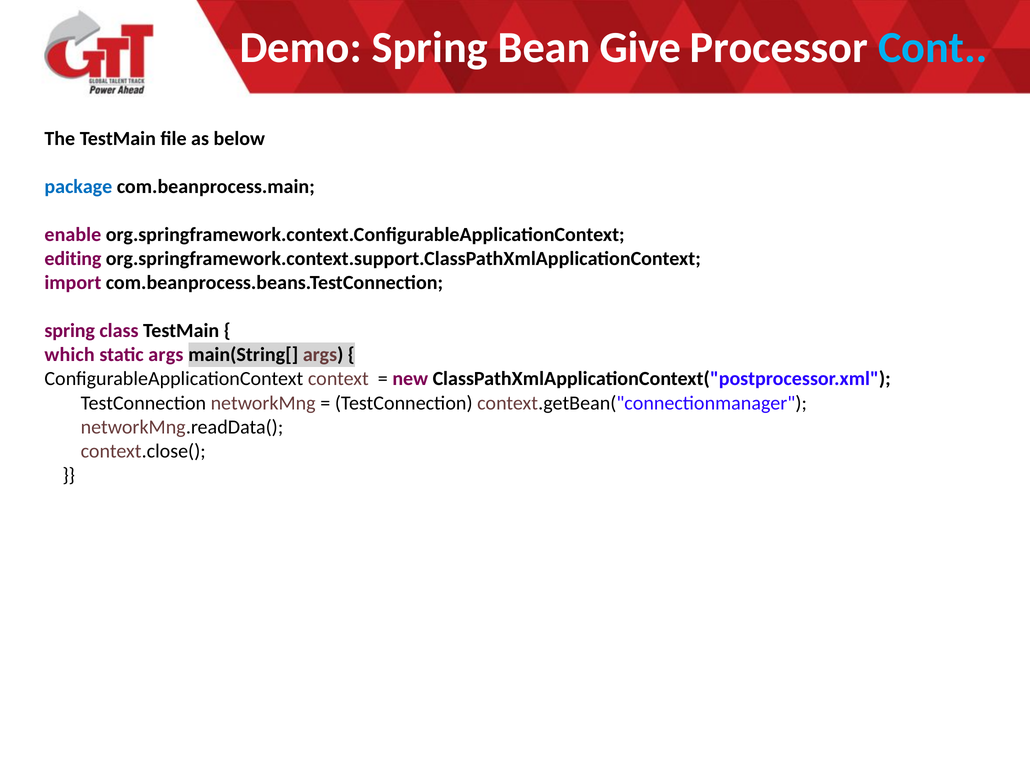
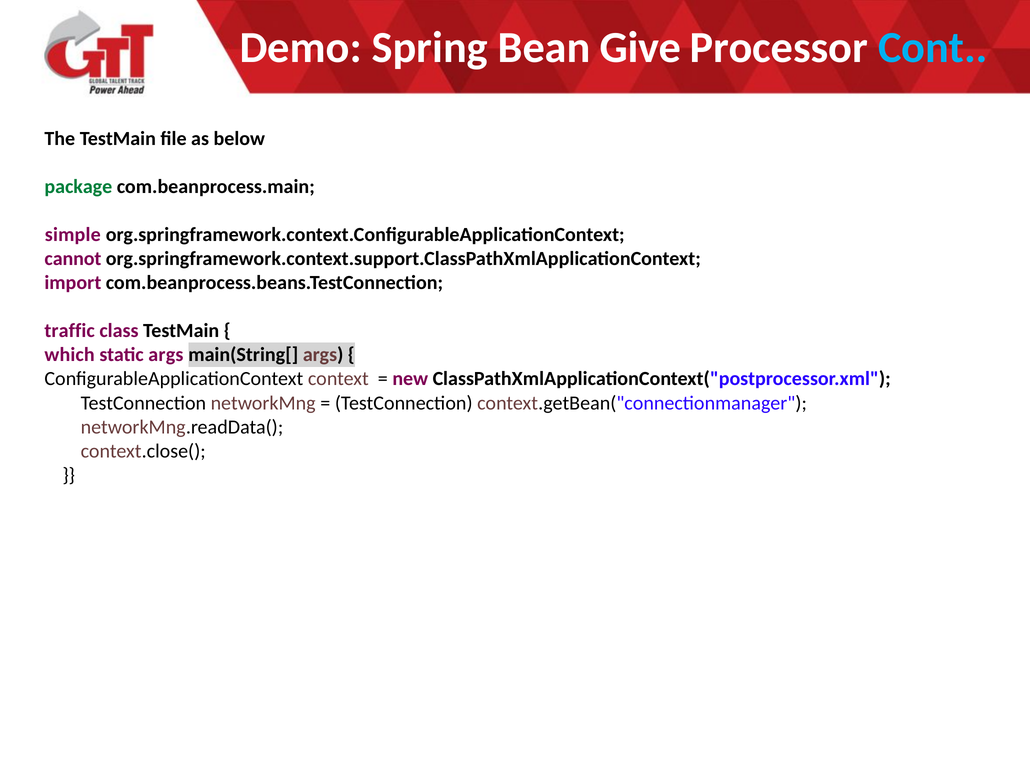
package colour: blue -> green
enable: enable -> simple
editing: editing -> cannot
spring at (70, 331): spring -> traffic
